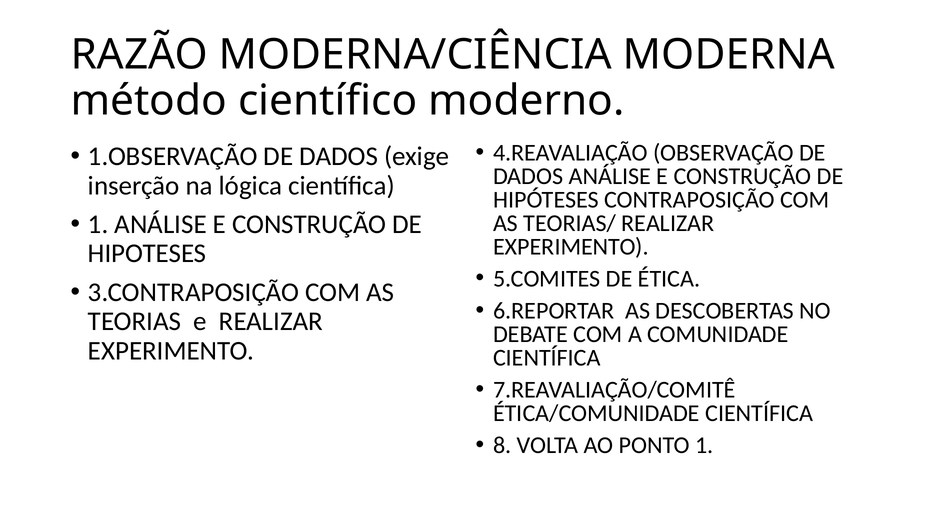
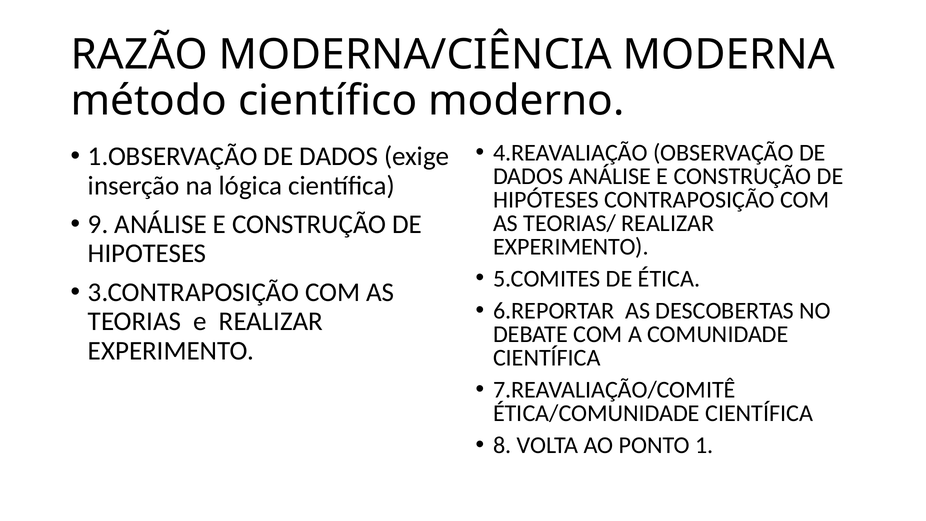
1 at (98, 224): 1 -> 9
